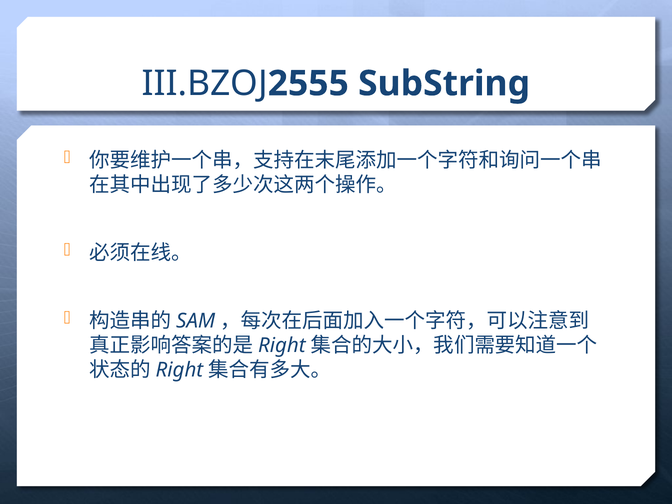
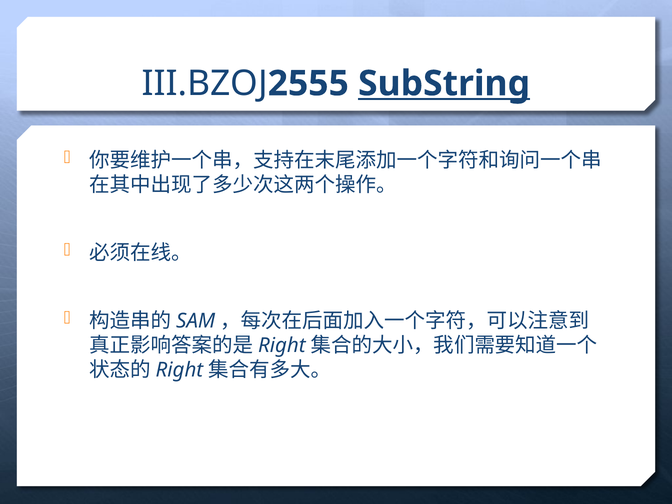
SubString underline: none -> present
